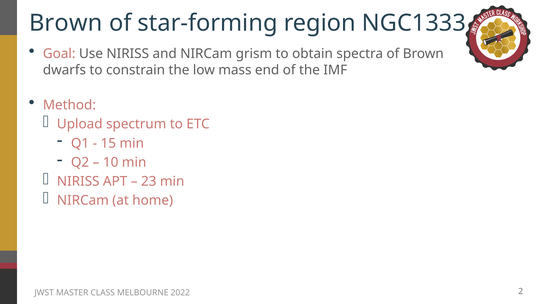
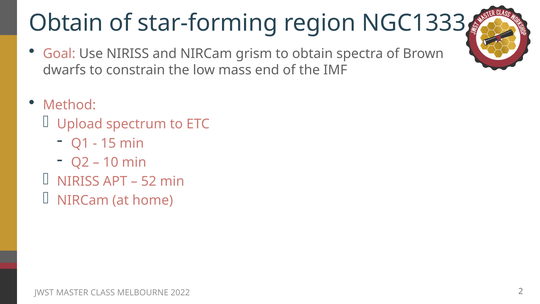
Brown at (66, 23): Brown -> Obtain
23: 23 -> 52
